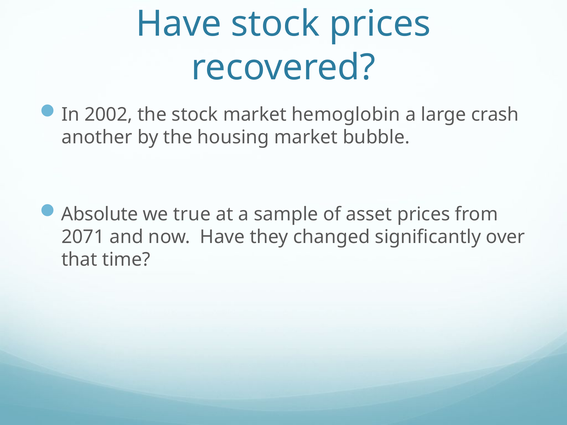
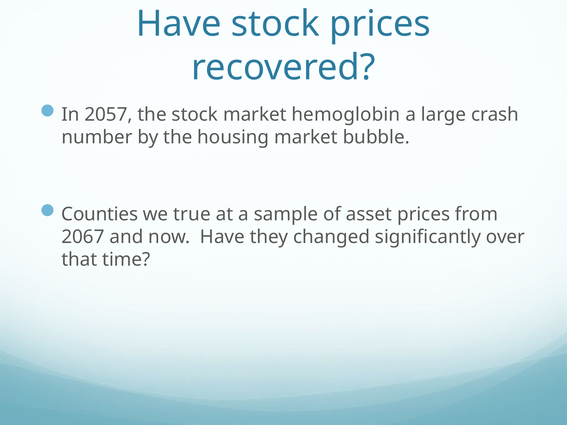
2002: 2002 -> 2057
another: another -> number
Absolute: Absolute -> Counties
2071: 2071 -> 2067
